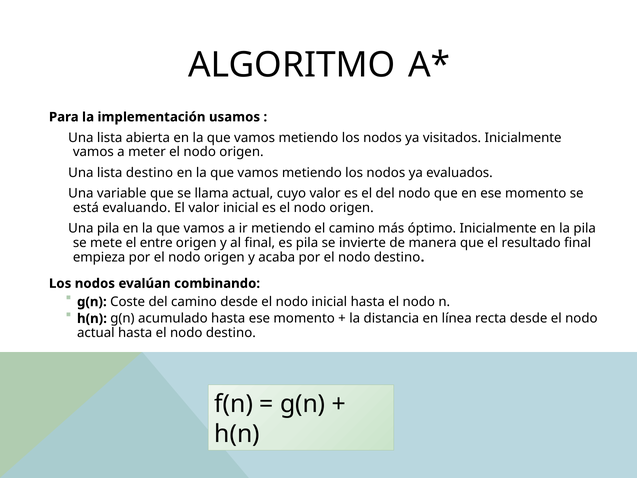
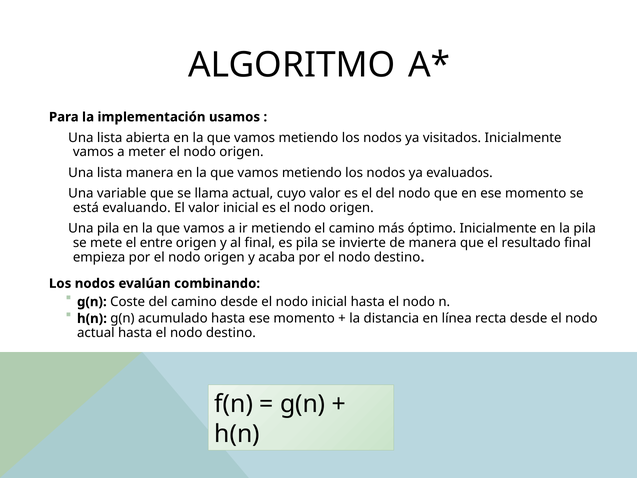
lista destino: destino -> manera
